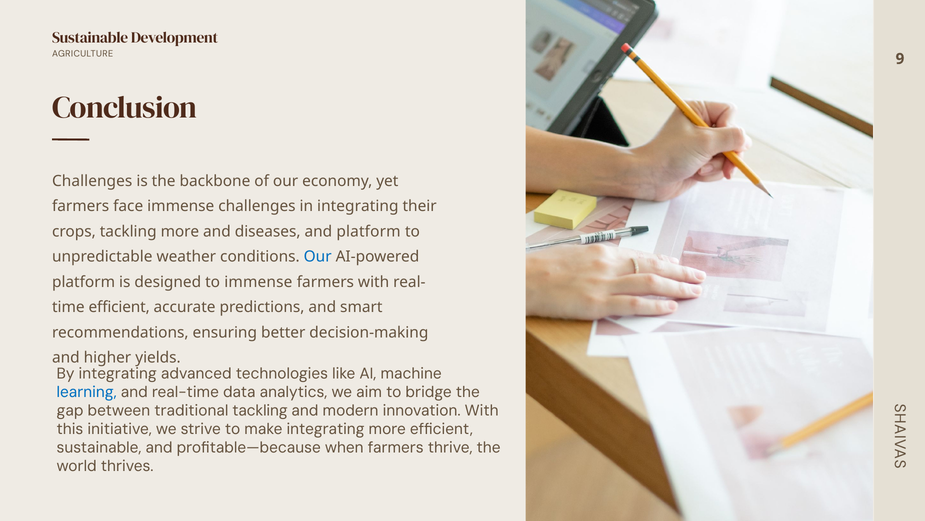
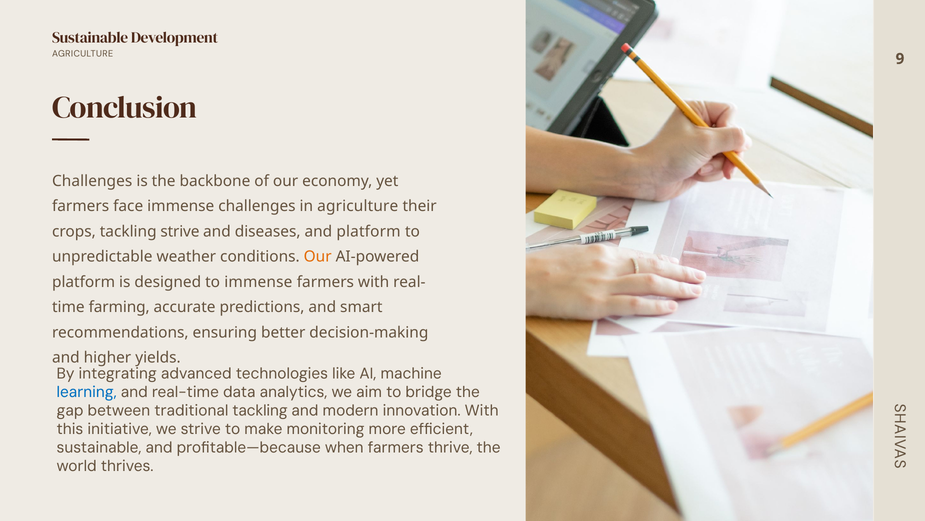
in integrating: integrating -> agriculture
tackling more: more -> strive
Our at (318, 256) colour: blue -> orange
efficient at (119, 307): efficient -> farming
make integrating: integrating -> monitoring
